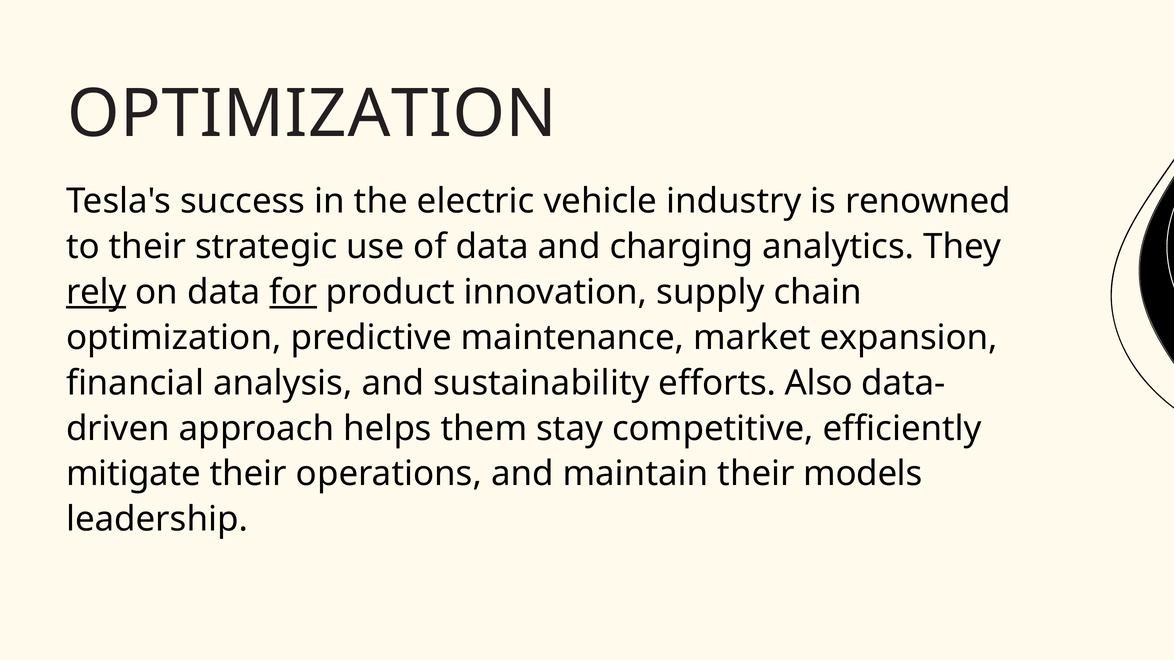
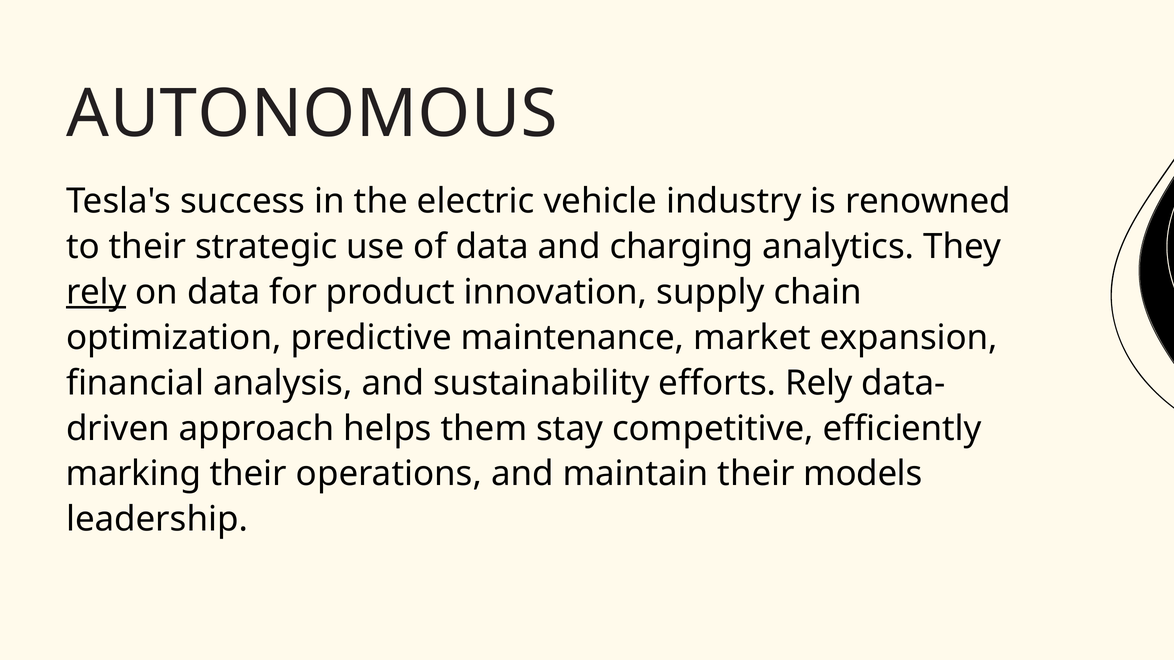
OPTIMIZATION at (312, 114): OPTIMIZATION -> AUTONOMOUS
for underline: present -> none
efforts Also: Also -> Rely
mitigate: mitigate -> marking
